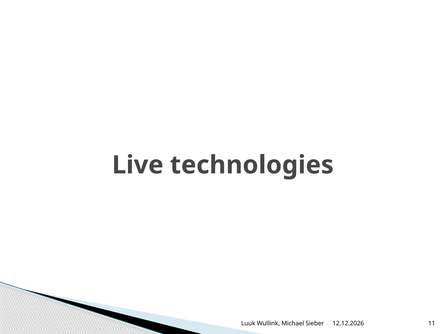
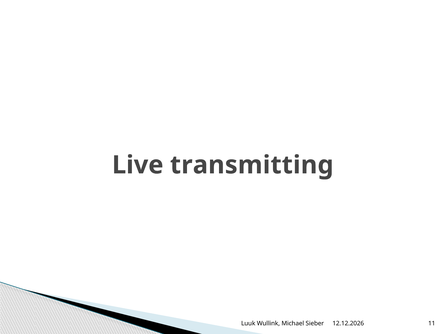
technologies: technologies -> transmitting
